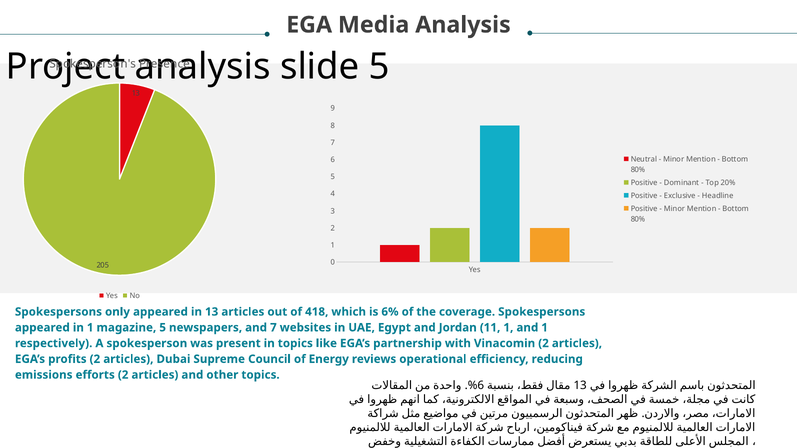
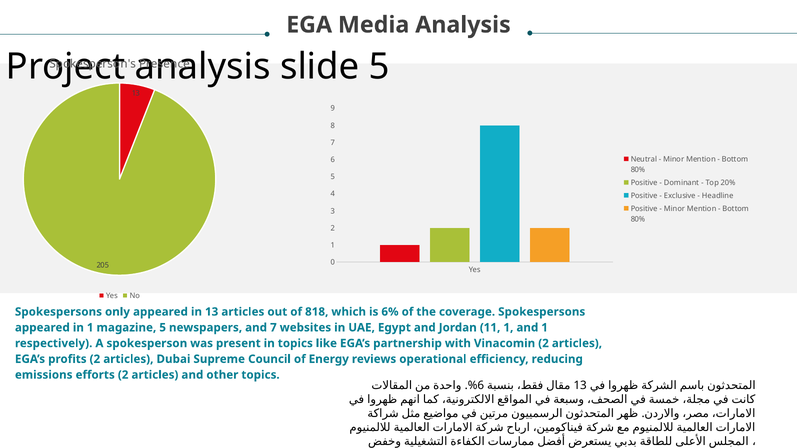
418: 418 -> 818
